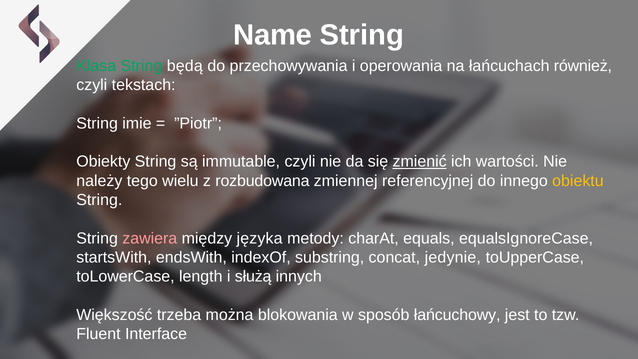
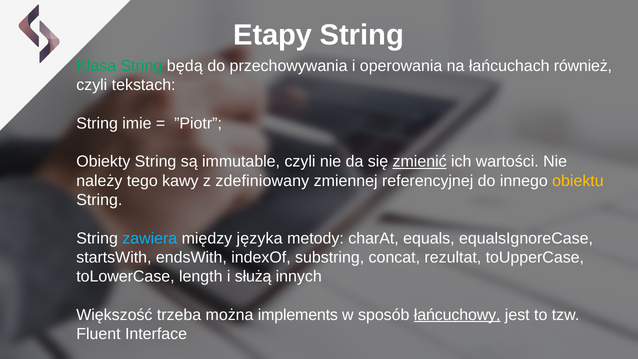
Name: Name -> Etapy
wielu: wielu -> kawy
rozbudowana: rozbudowana -> zdefiniowany
zawiera colour: pink -> light blue
jedynie: jedynie -> rezultat
blokowania: blokowania -> implements
łańcuchowy underline: none -> present
